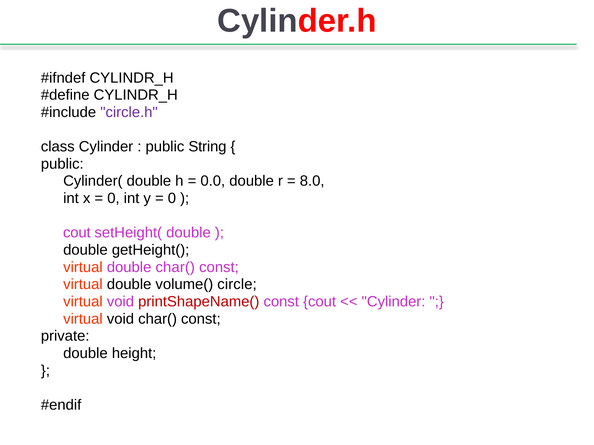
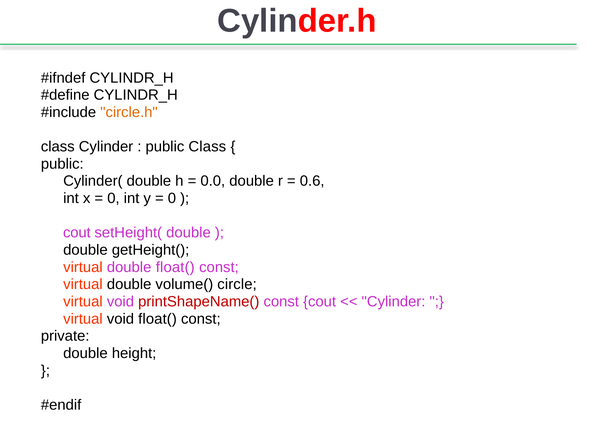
circle.h colour: purple -> orange
public String: String -> Class
8.0: 8.0 -> 0.6
double char(: char( -> float(
void char(: char( -> float(
